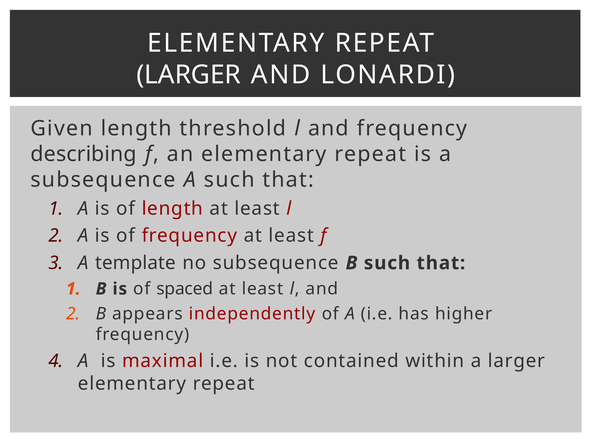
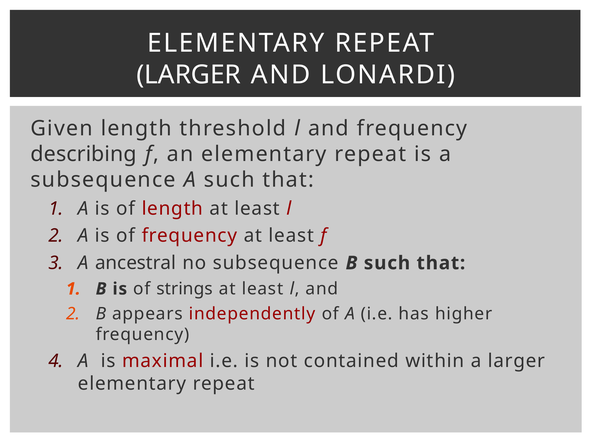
template: template -> ancestral
spaced: spaced -> strings
